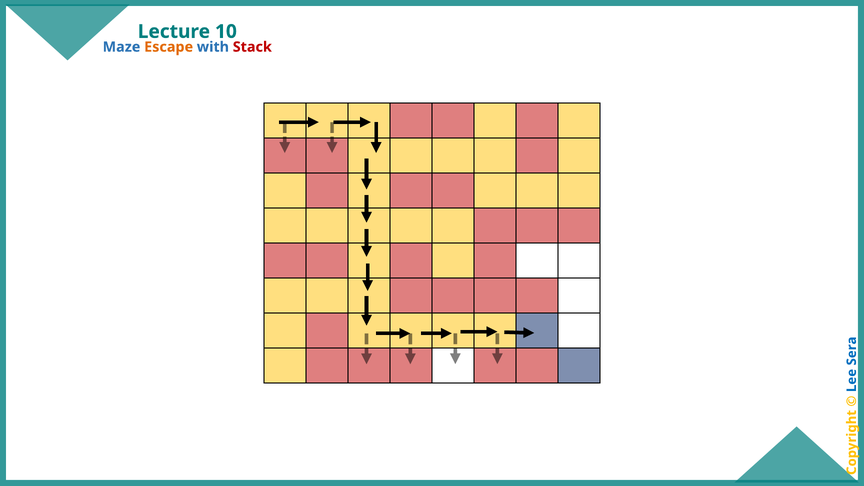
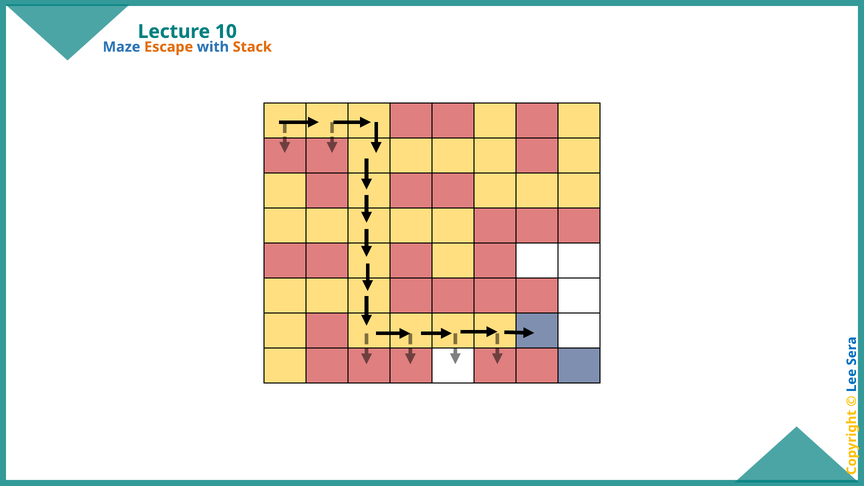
Stack colour: red -> orange
